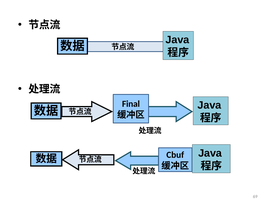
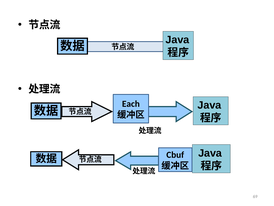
Final: Final -> Each
